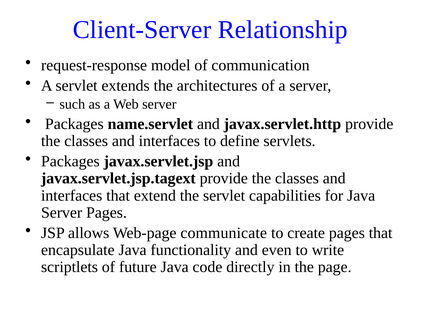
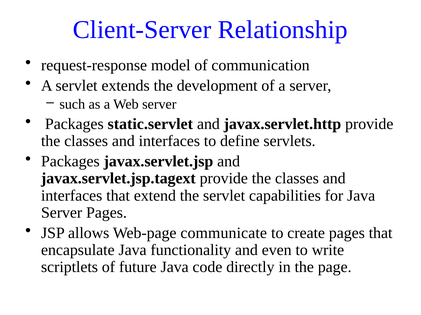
architectures: architectures -> development
name.servlet: name.servlet -> static.servlet
